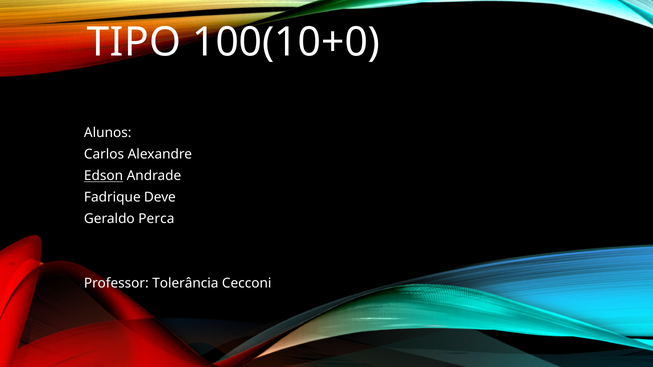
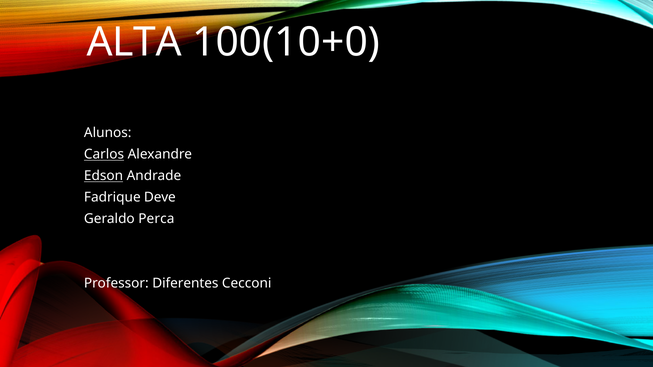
TIPO: TIPO -> ALTA
Carlos underline: none -> present
Tolerância: Tolerância -> Diferentes
